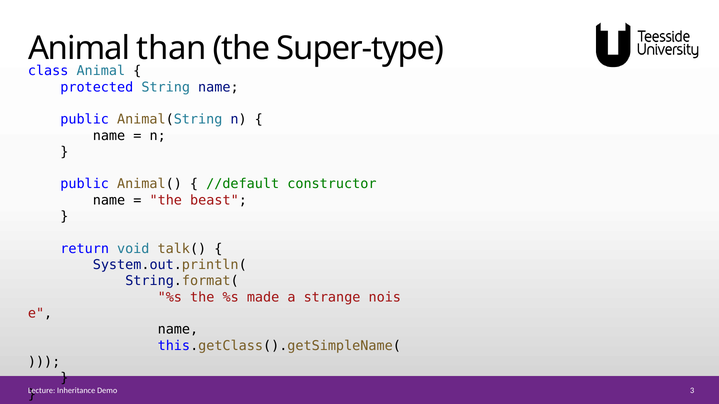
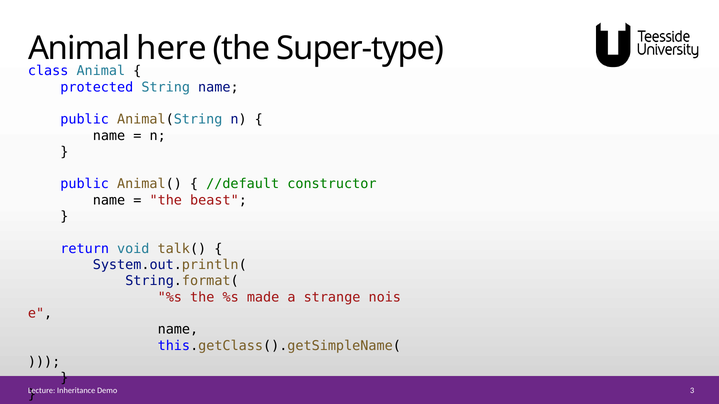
than: than -> here
